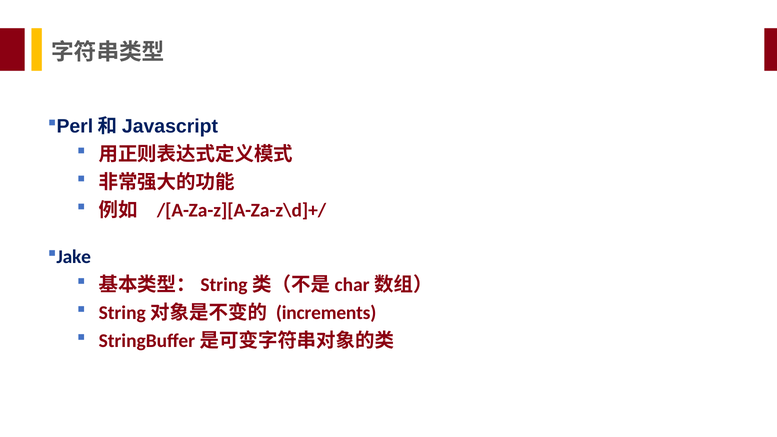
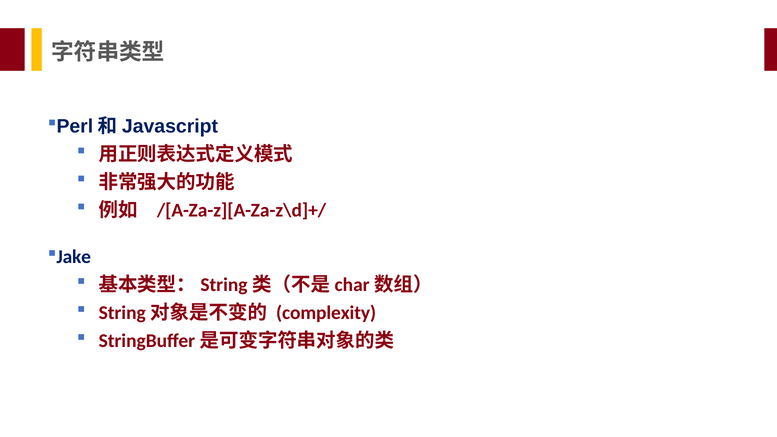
increments: increments -> complexity
